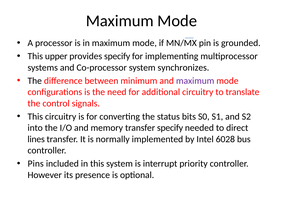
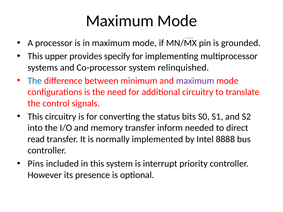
synchronizes: synchronizes -> relinquished
The at (35, 81) colour: black -> blue
transfer specify: specify -> inform
lines: lines -> read
6028: 6028 -> 8888
